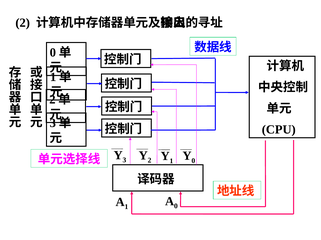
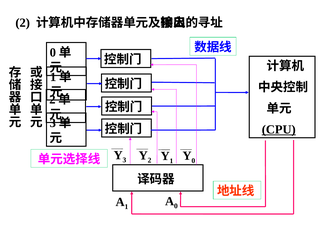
CPU underline: none -> present
